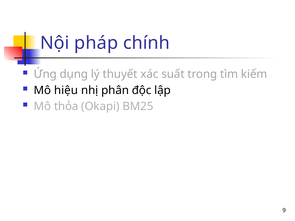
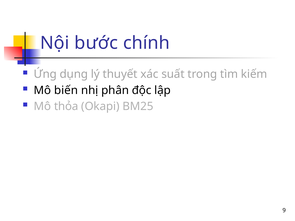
pháp: pháp -> bước
hiệu: hiệu -> biến
